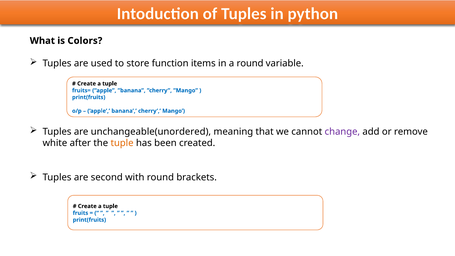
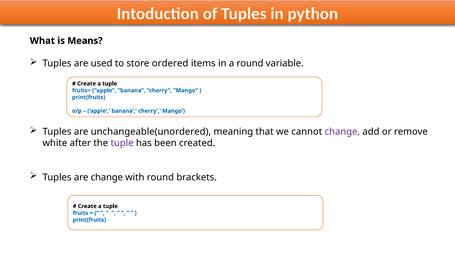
Colors: Colors -> Means
function: function -> ordered
tuple at (122, 143) colour: orange -> purple
are second: second -> change
